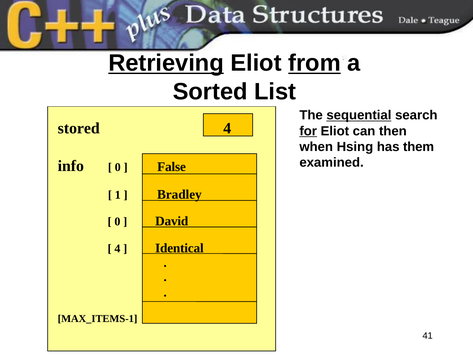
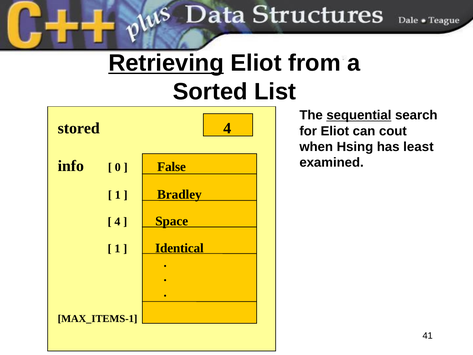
from underline: present -> none
for underline: present -> none
then: then -> cout
them: them -> least
0 at (117, 221): 0 -> 4
David: David -> Space
4 at (117, 248): 4 -> 1
